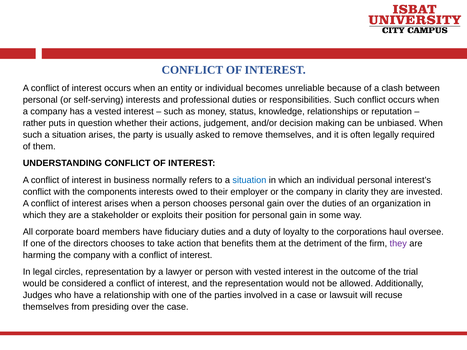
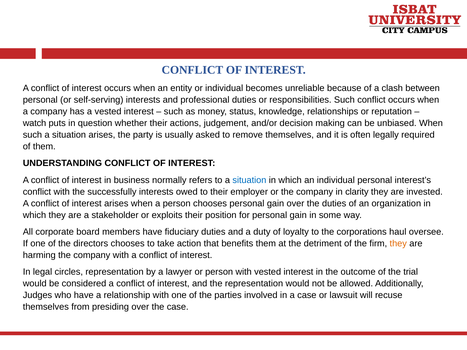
rather: rather -> watch
components: components -> successfully
they at (398, 244) colour: purple -> orange
